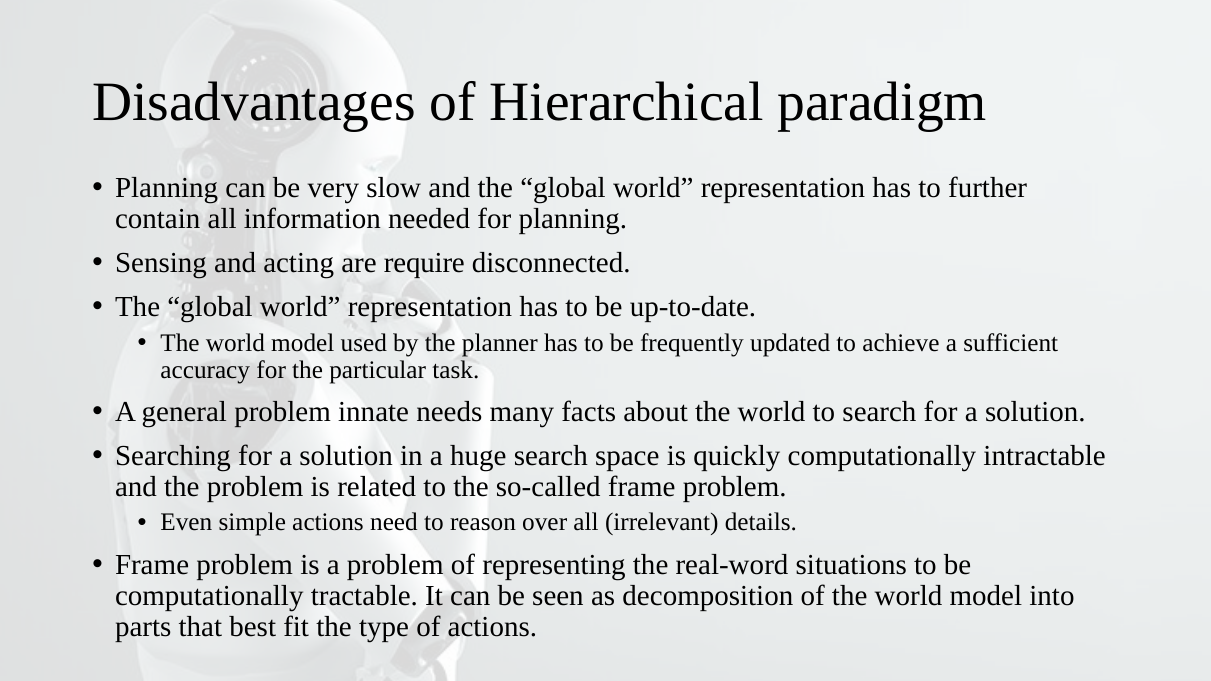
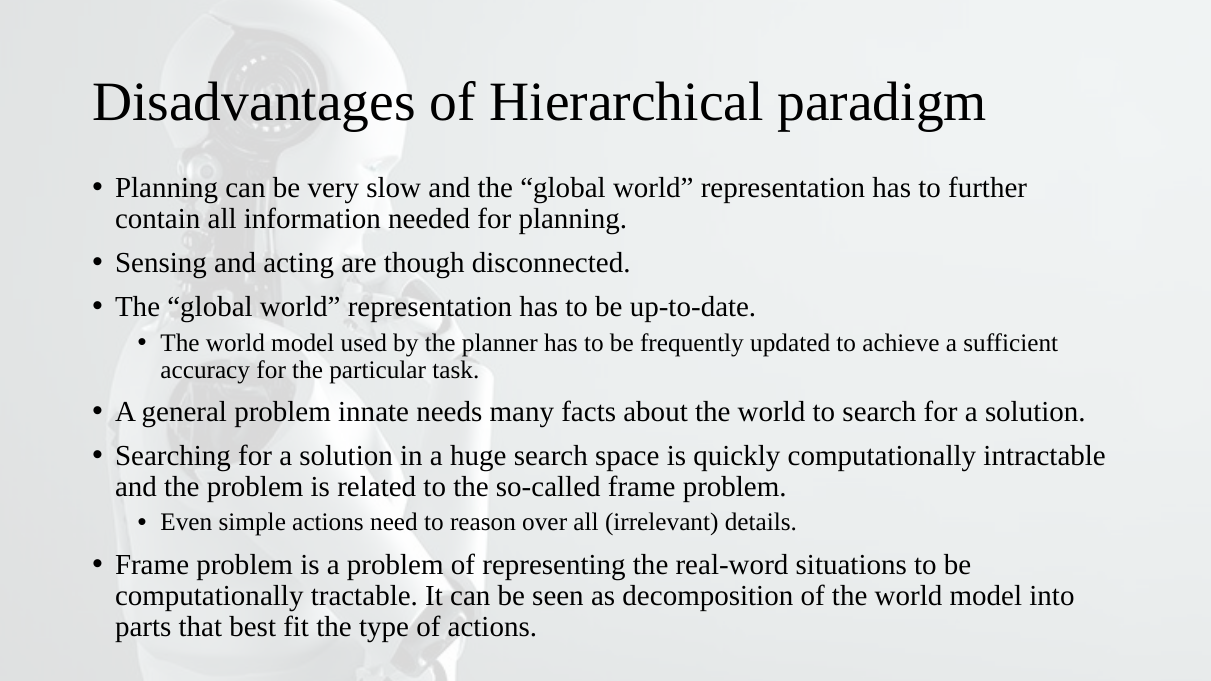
require: require -> though
